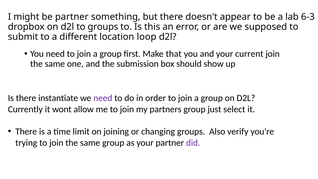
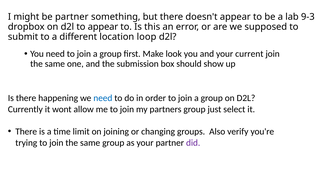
6-3: 6-3 -> 9-3
to groups: groups -> appear
that: that -> look
instantiate: instantiate -> happening
need at (103, 98) colour: purple -> blue
